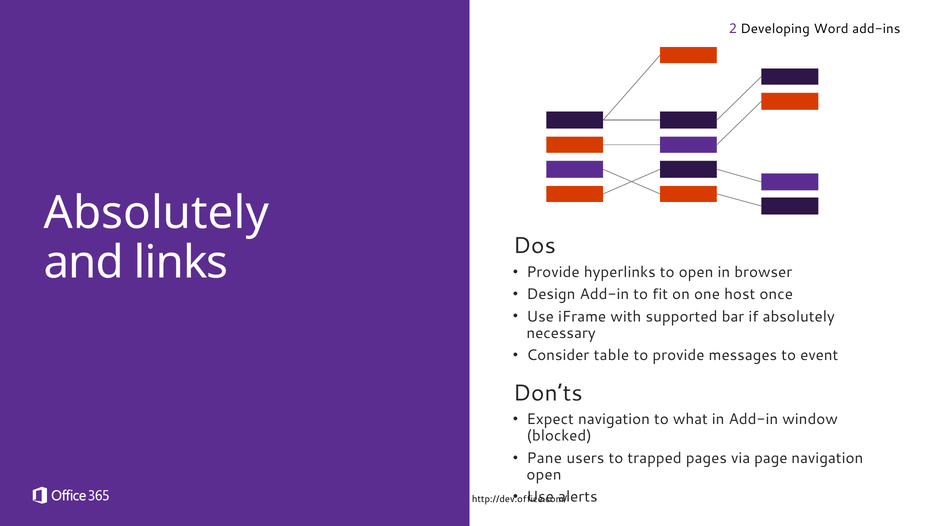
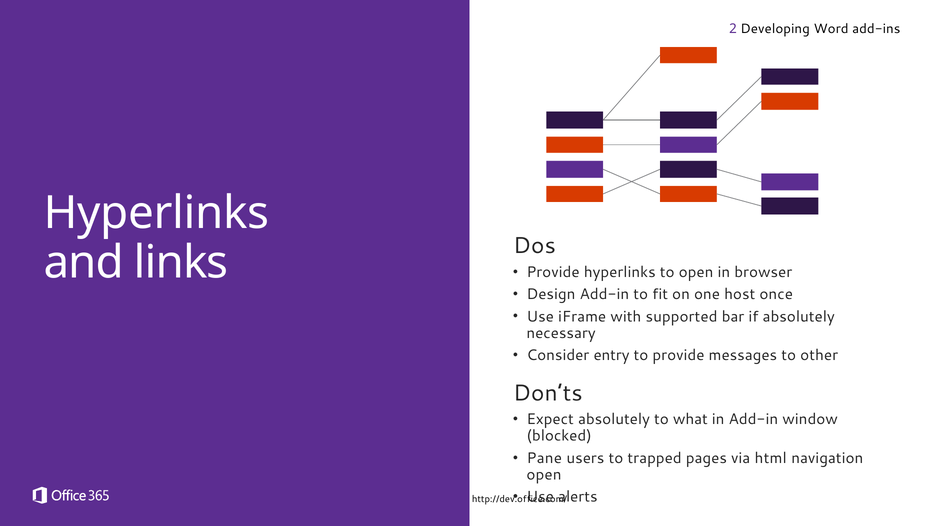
Absolutely at (156, 213): Absolutely -> Hyperlinks
table: table -> entry
event: event -> other
Expect navigation: navigation -> absolutely
page: page -> html
